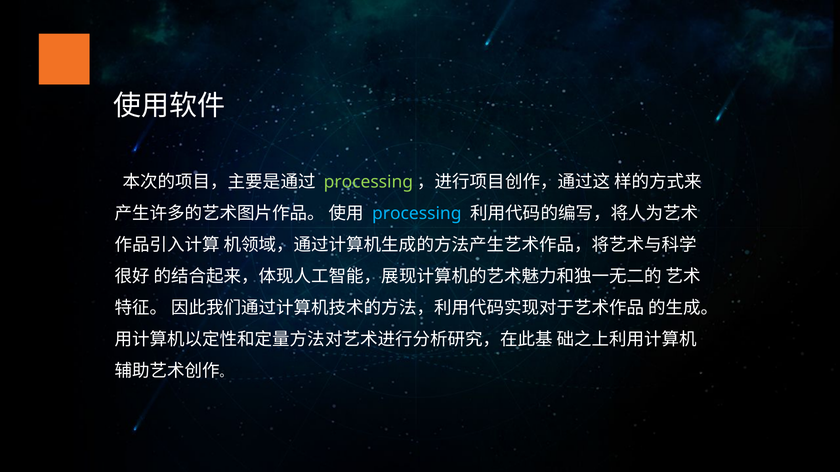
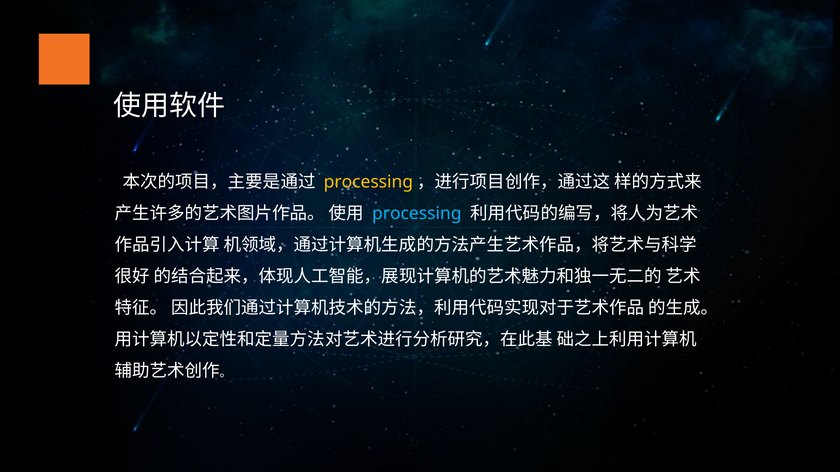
processing at (368, 182) colour: light green -> yellow
